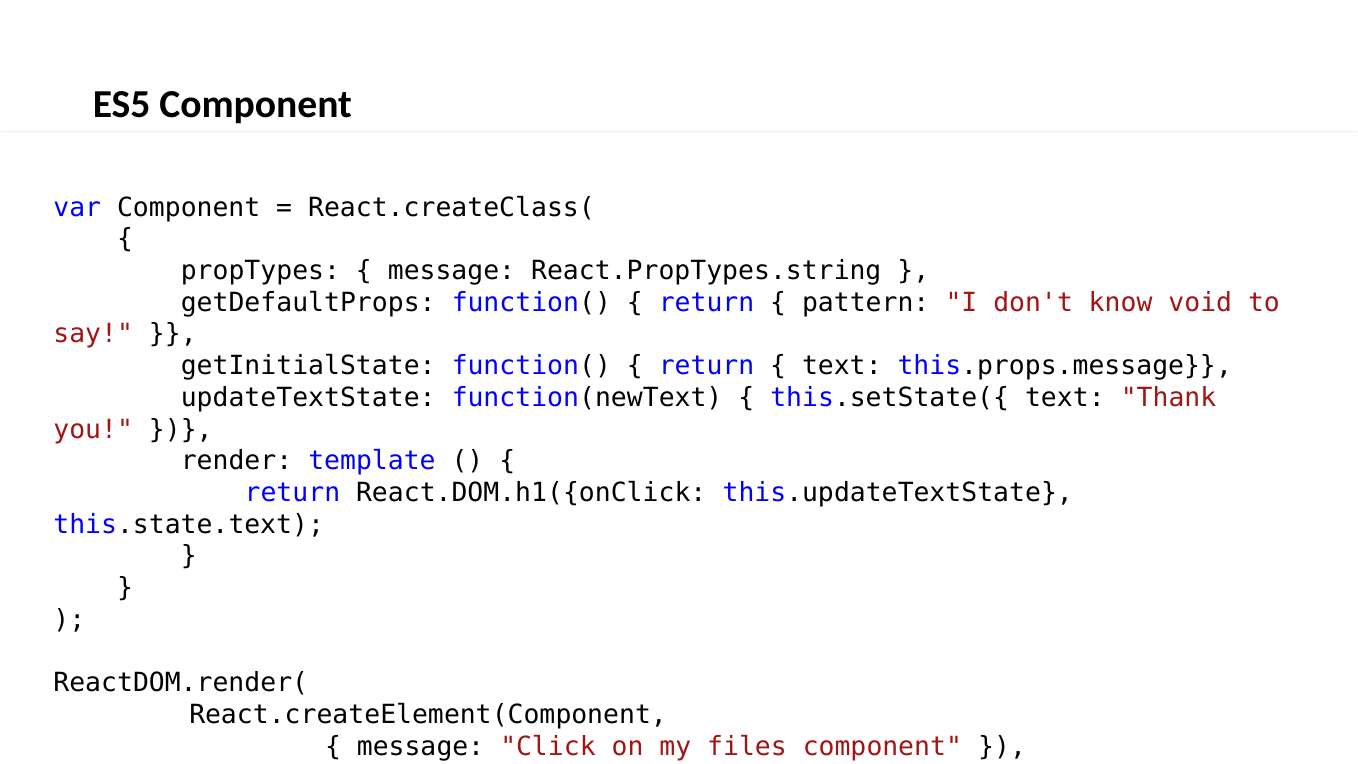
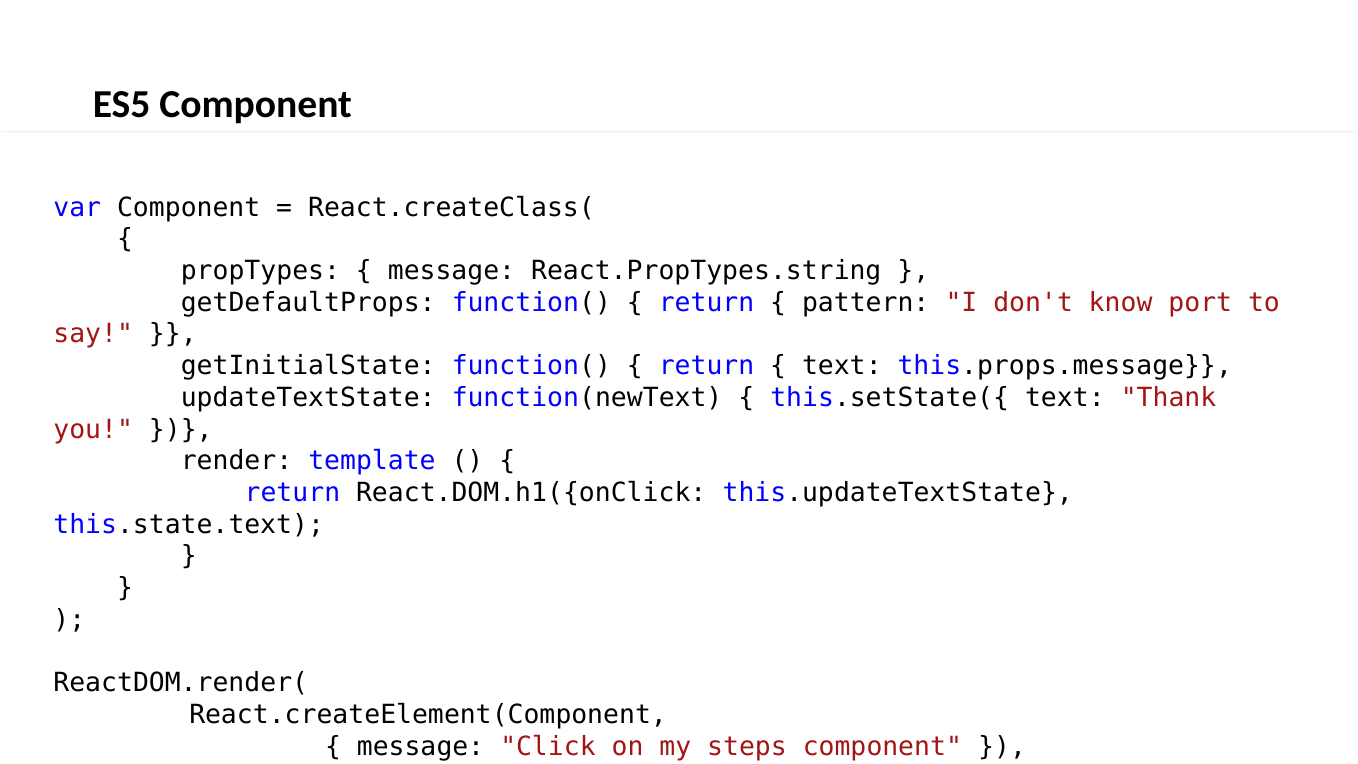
void: void -> port
files: files -> steps
